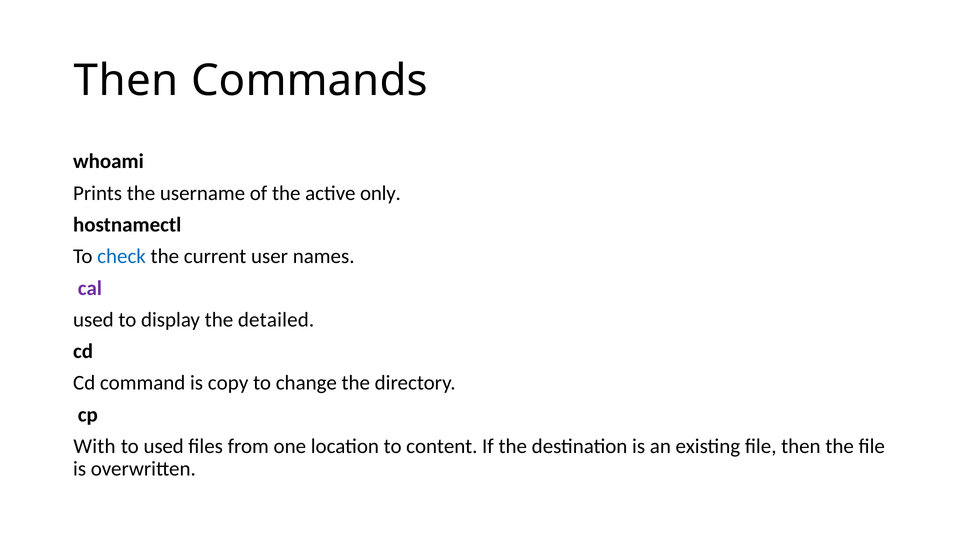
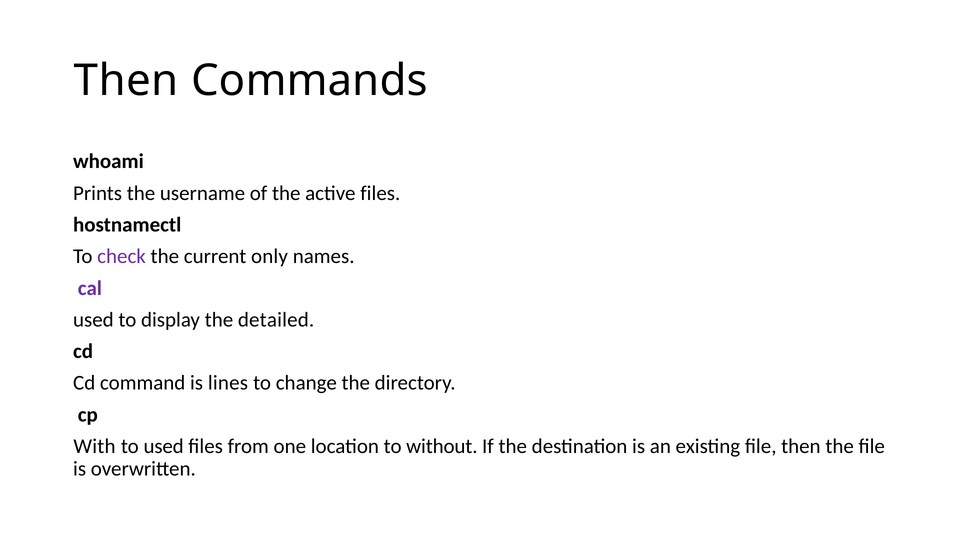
active only: only -> files
check colour: blue -> purple
user: user -> only
copy: copy -> lines
content: content -> without
